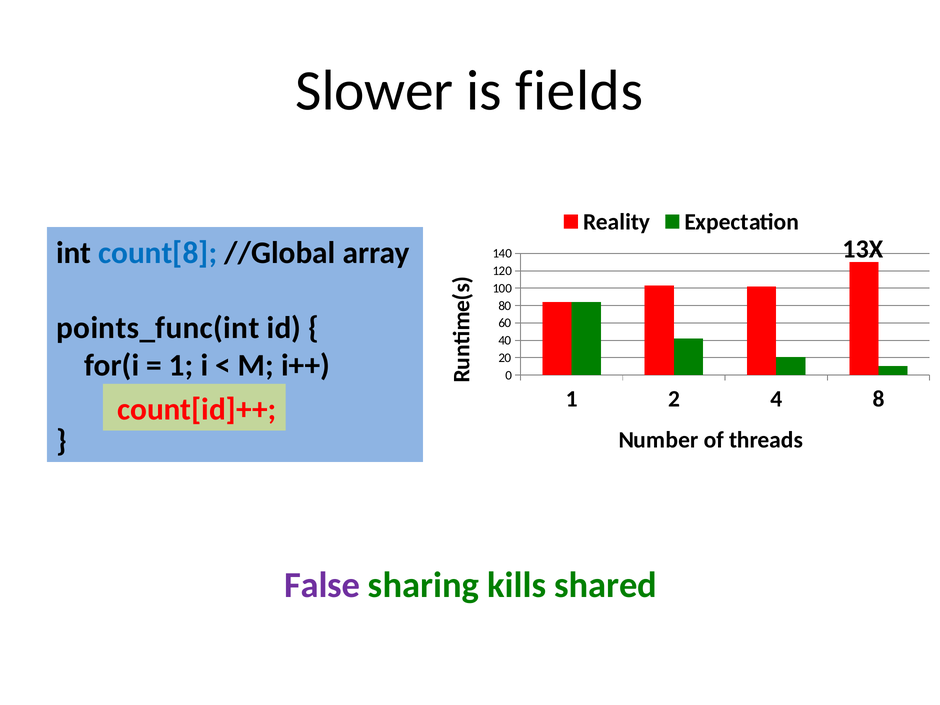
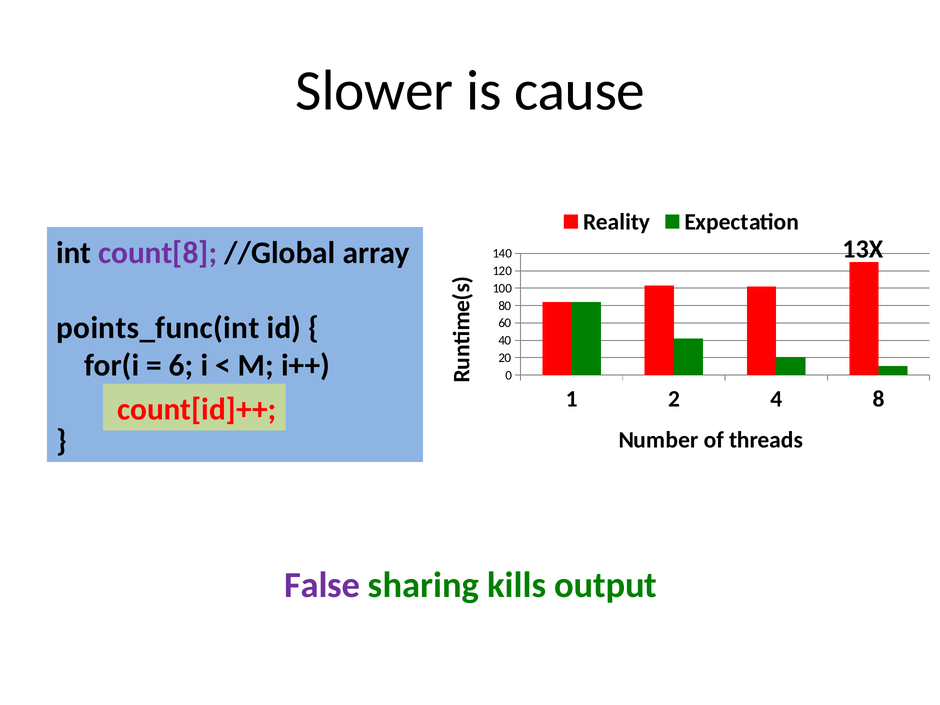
fields: fields -> cause
count[8 colour: blue -> purple
1 at (181, 366): 1 -> 6
shared: shared -> output
